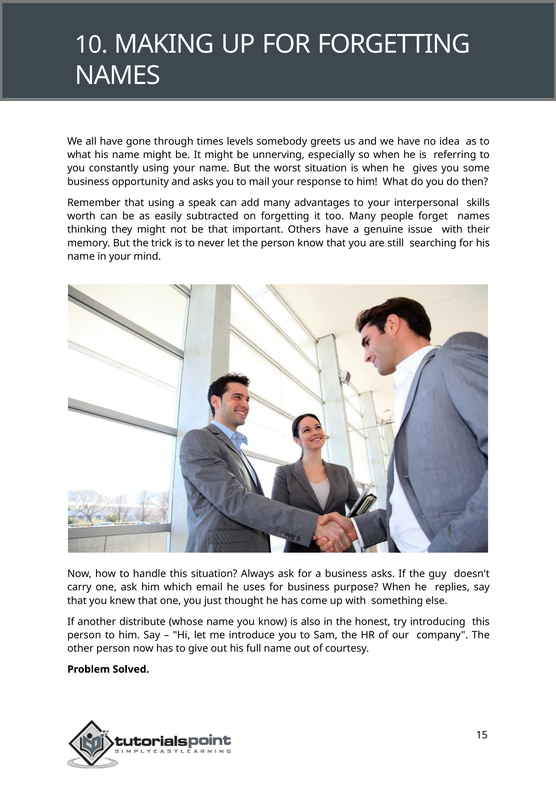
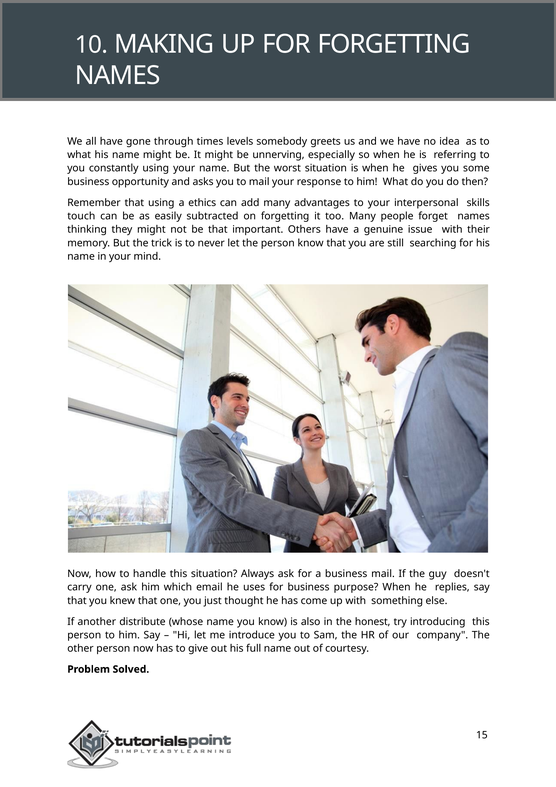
speak: speak -> ethics
worth: worth -> touch
business asks: asks -> mail
